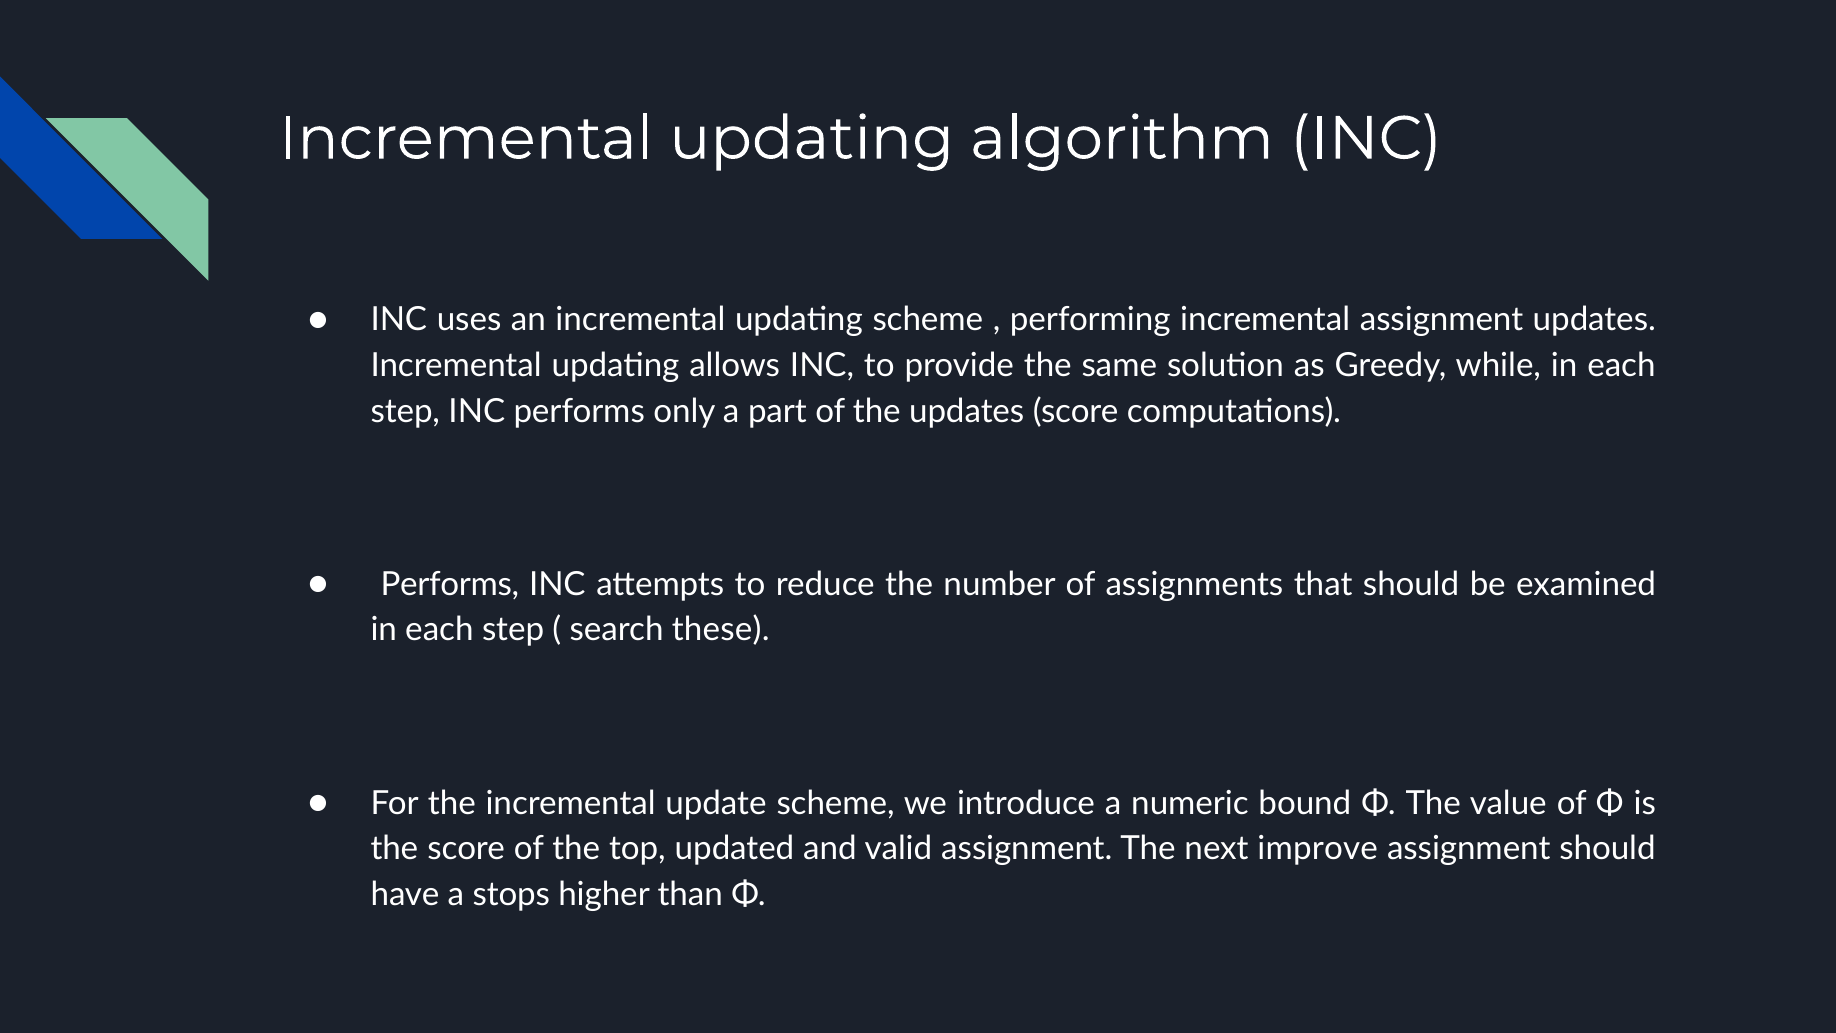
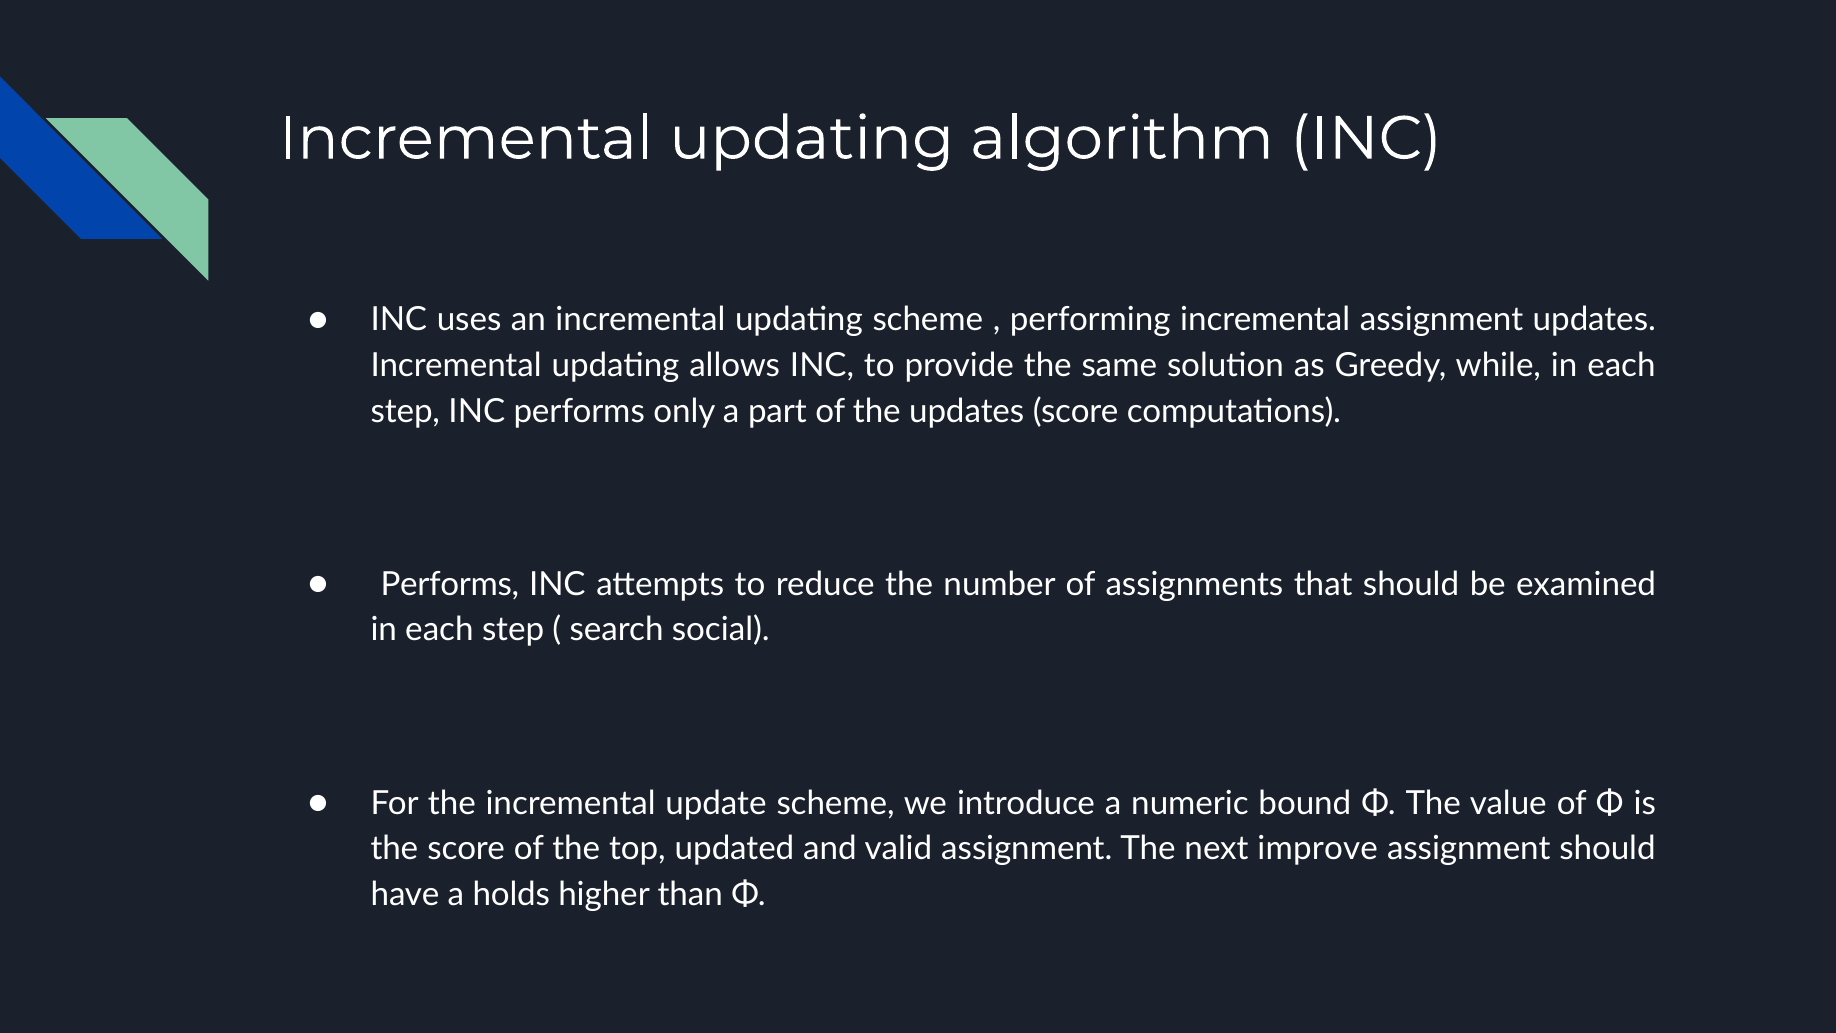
these: these -> social
stops: stops -> holds
